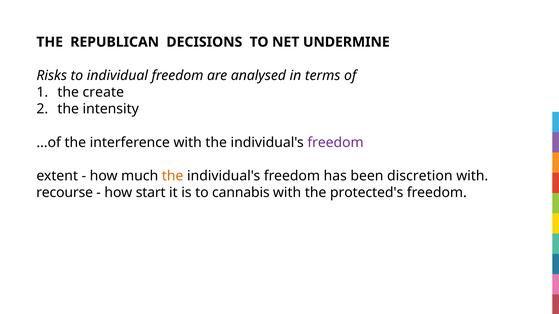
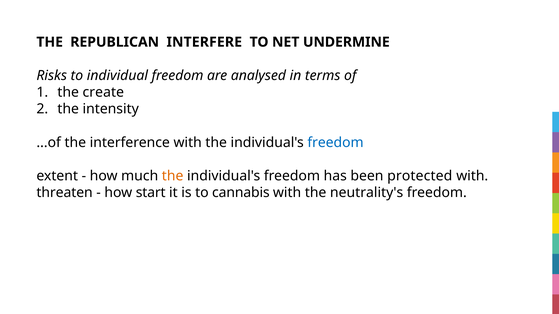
DECISIONS: DECISIONS -> INTERFERE
freedom at (336, 143) colour: purple -> blue
discretion: discretion -> protected
recourse: recourse -> threaten
protected's: protected's -> neutrality's
